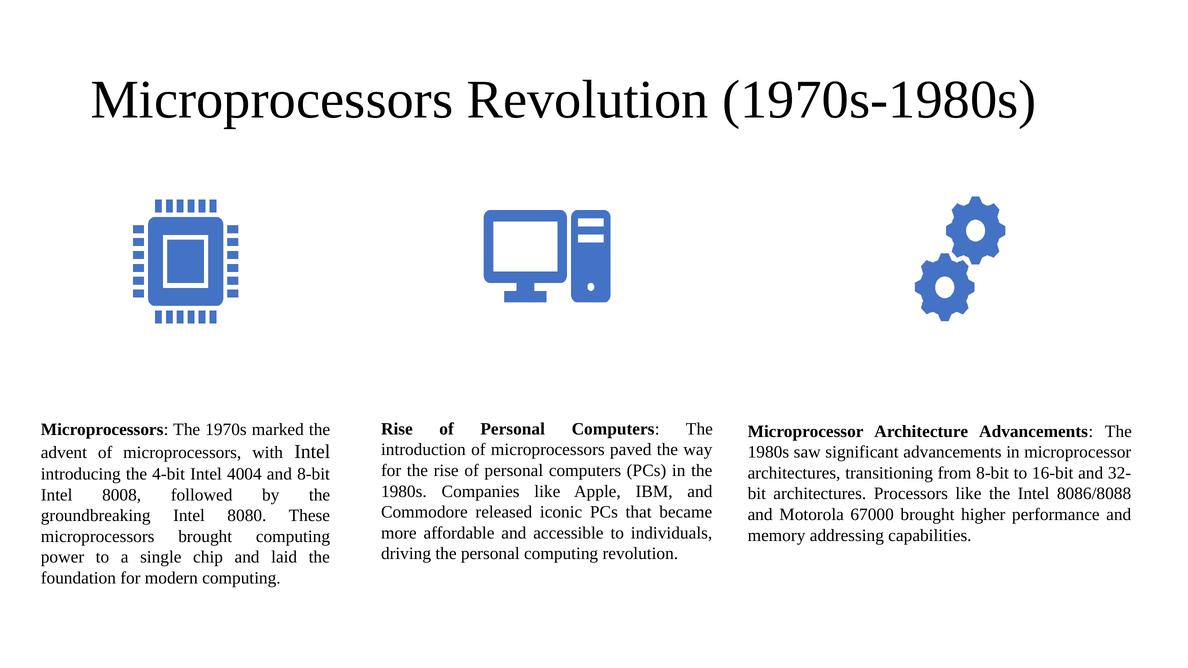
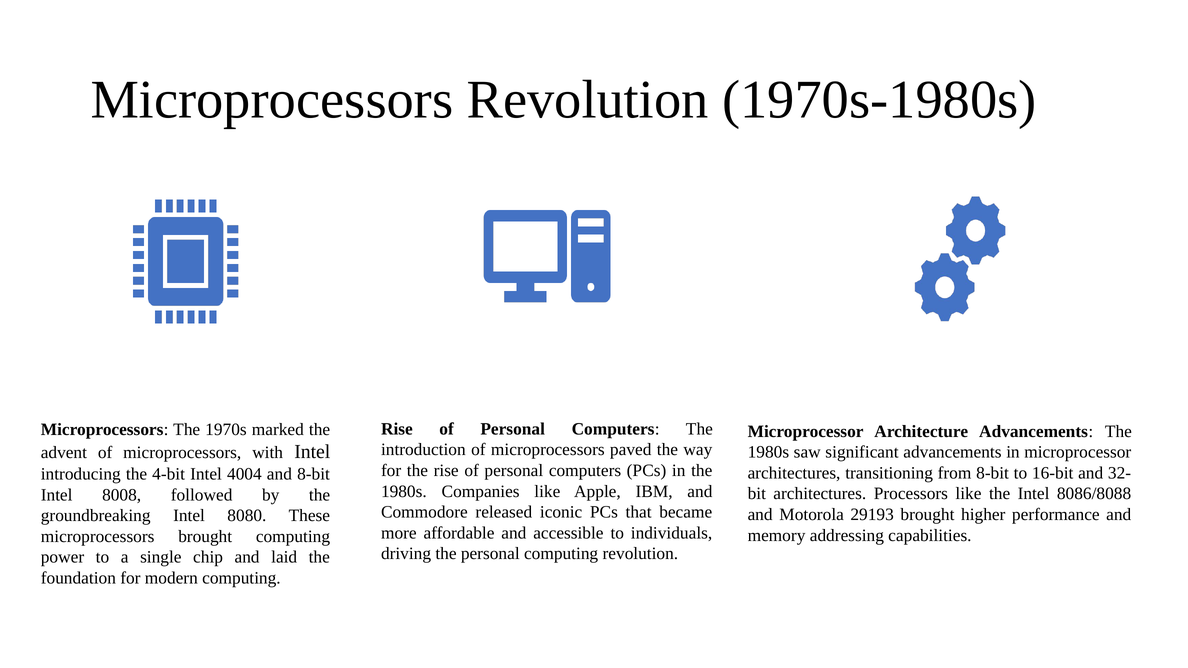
67000: 67000 -> 29193
